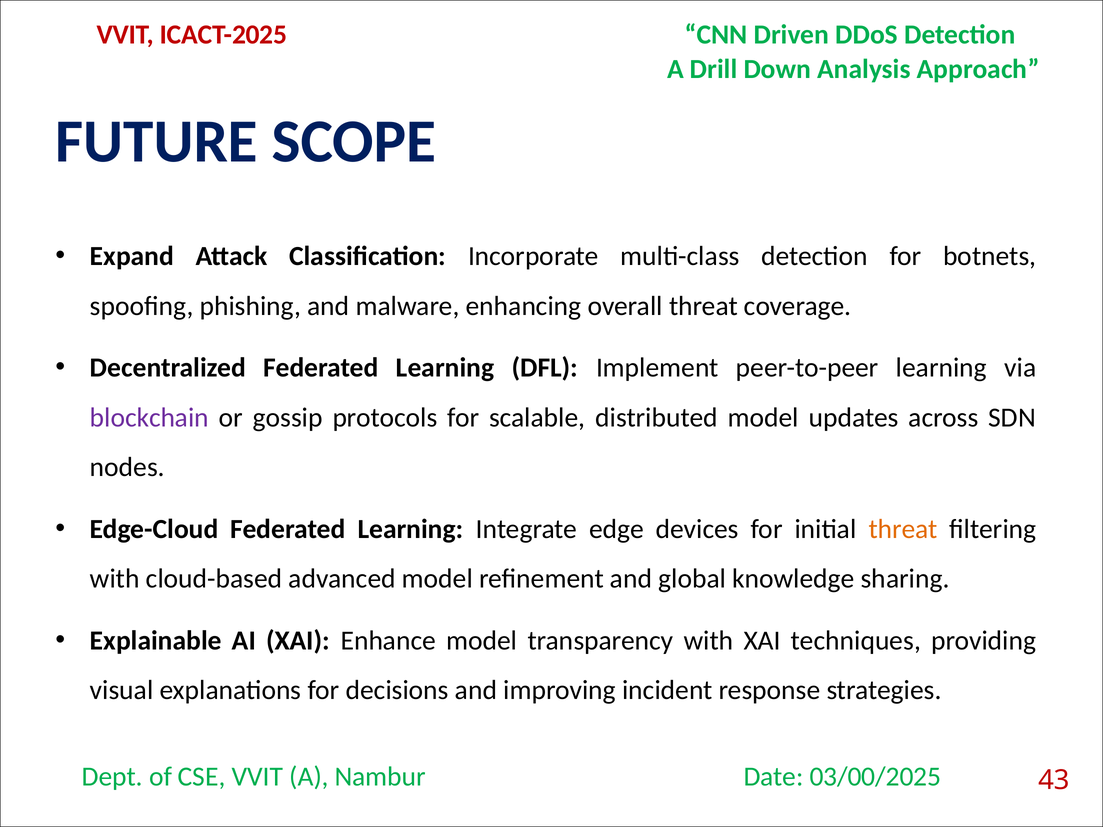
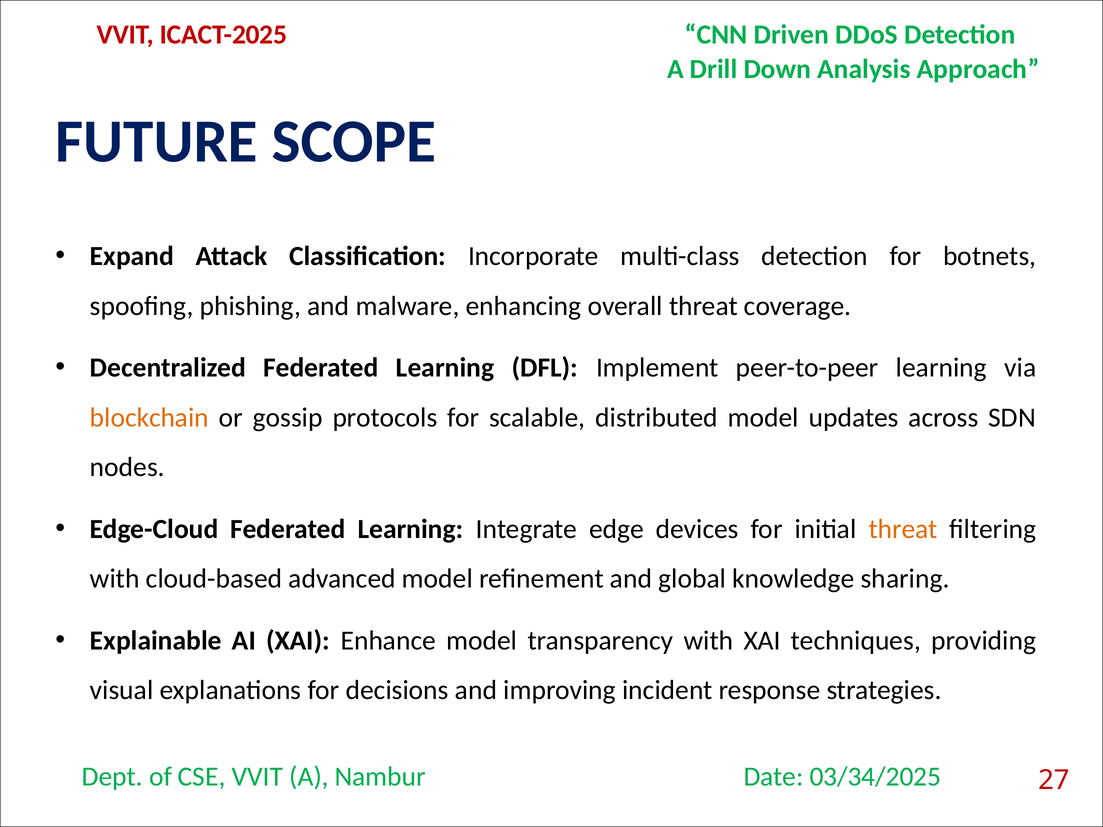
blockchain colour: purple -> orange
03/00/2025: 03/00/2025 -> 03/34/2025
43: 43 -> 27
